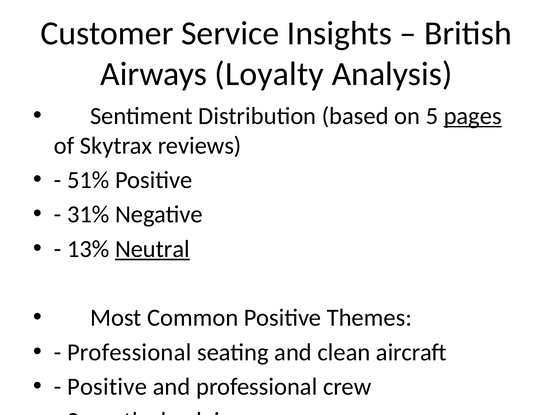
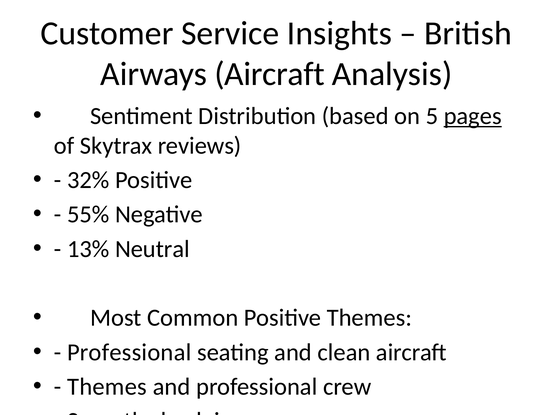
Airways Loyalty: Loyalty -> Aircraft
51%: 51% -> 32%
31%: 31% -> 55%
Neutral underline: present -> none
Positive at (107, 386): Positive -> Themes
